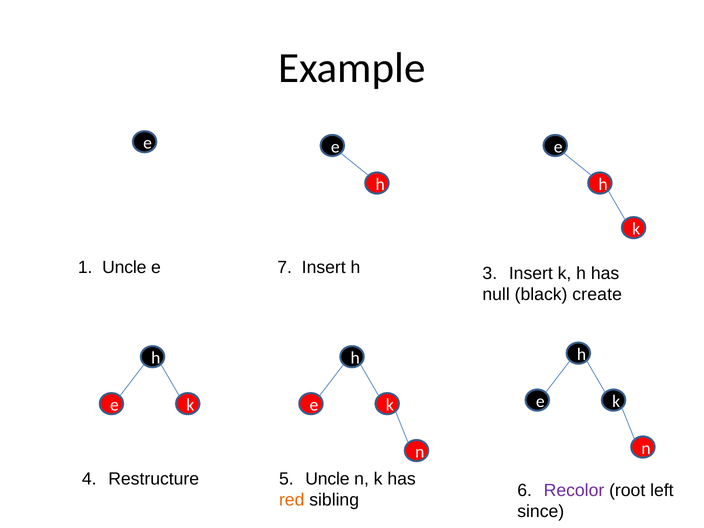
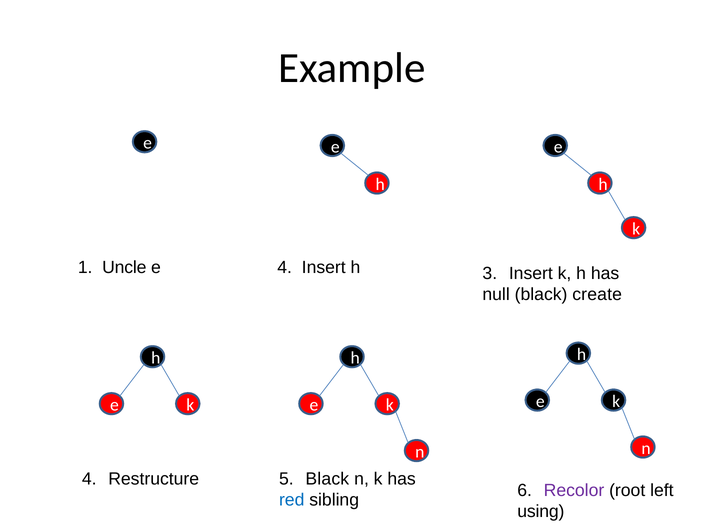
e 7: 7 -> 4
Uncle at (327, 479): Uncle -> Black
red colour: orange -> blue
since: since -> using
